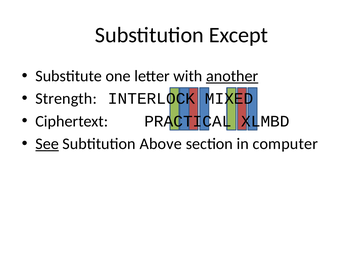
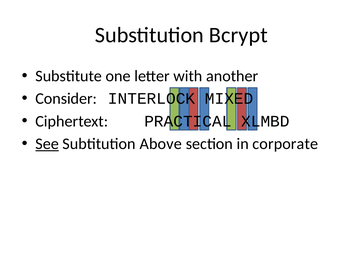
Except: Except -> Bcrypt
another underline: present -> none
Strength: Strength -> Consider
computer: computer -> corporate
